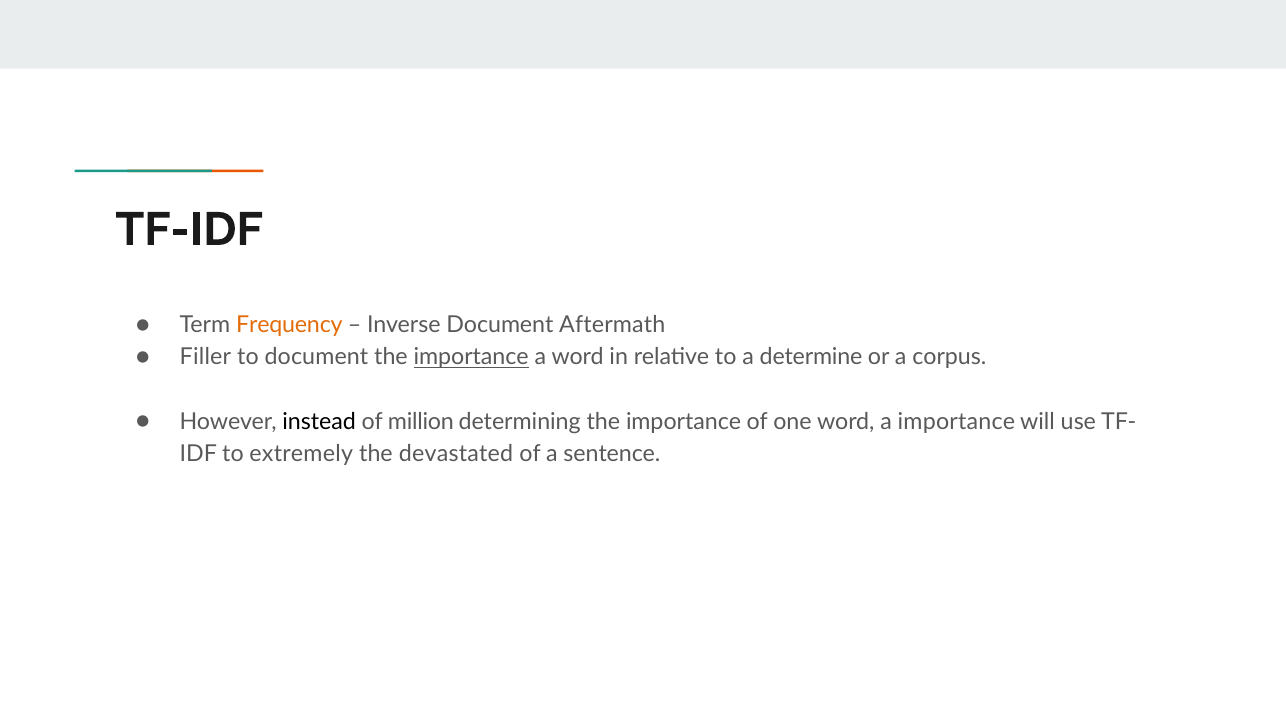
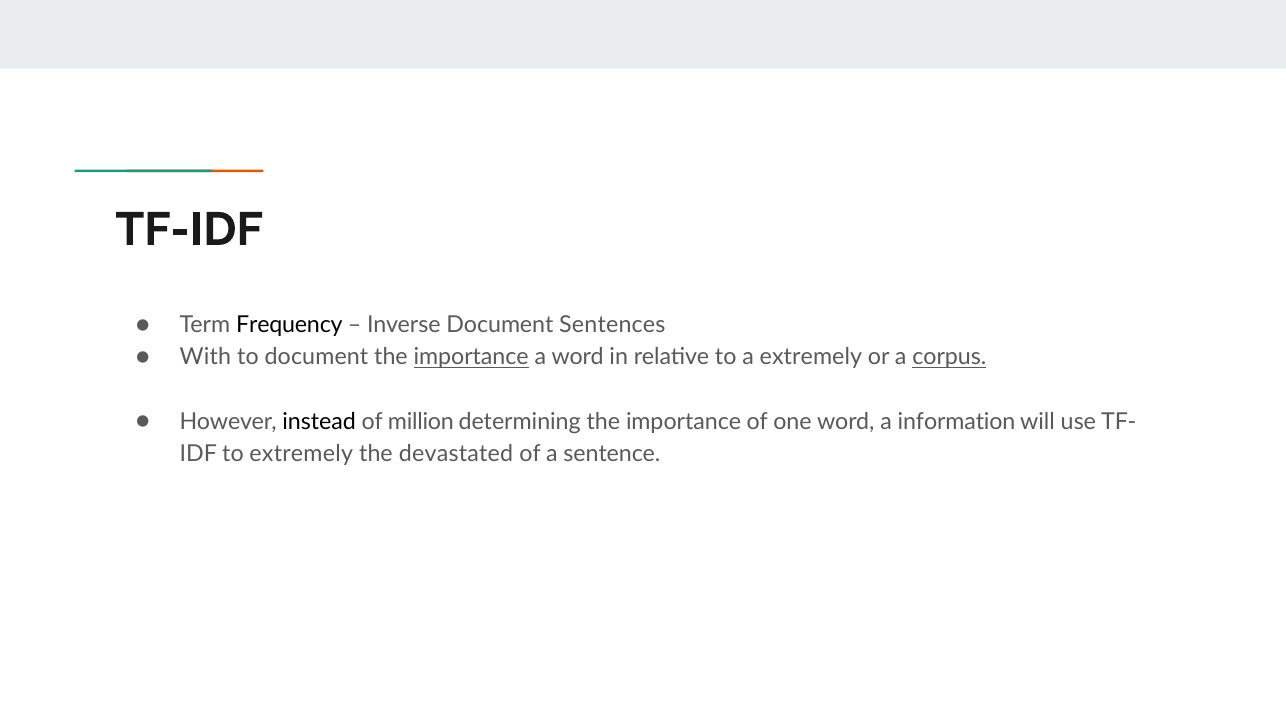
Frequency colour: orange -> black
Aftermath: Aftermath -> Sentences
Filler: Filler -> With
a determine: determine -> extremely
corpus underline: none -> present
a importance: importance -> information
